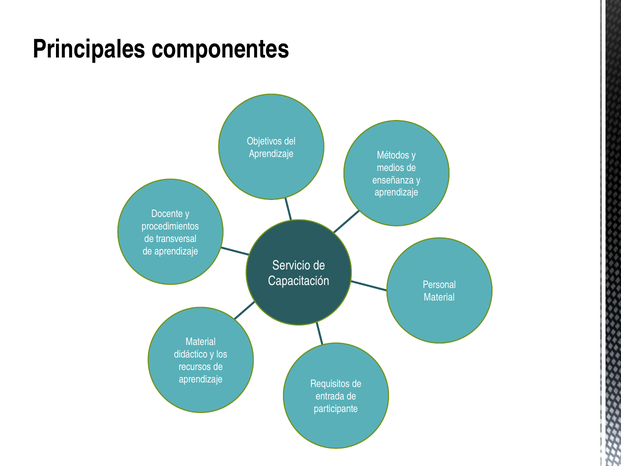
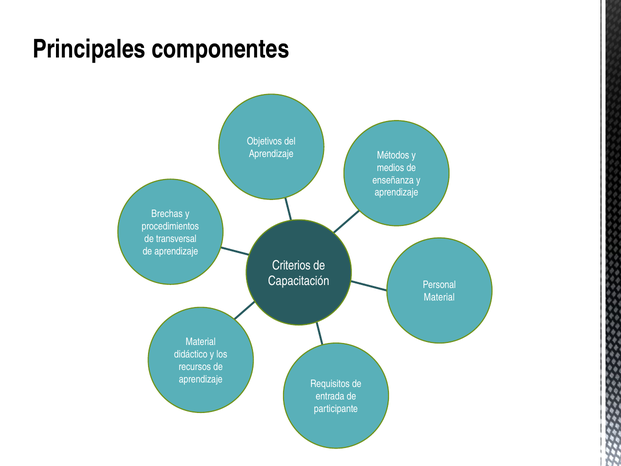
Docente: Docente -> Brechas
Servicio: Servicio -> Criterios
